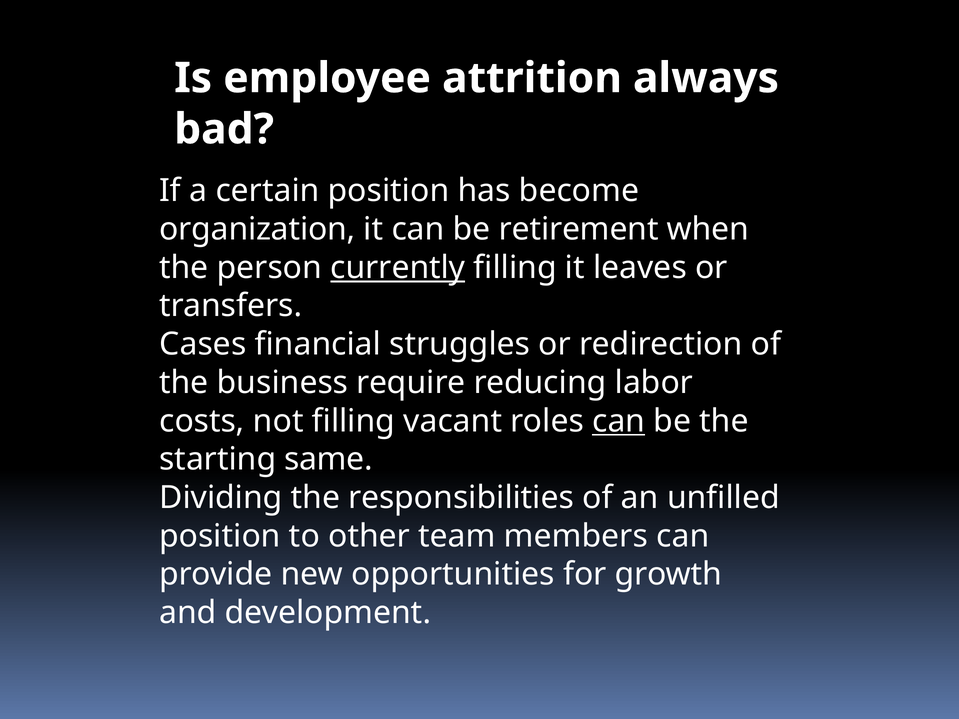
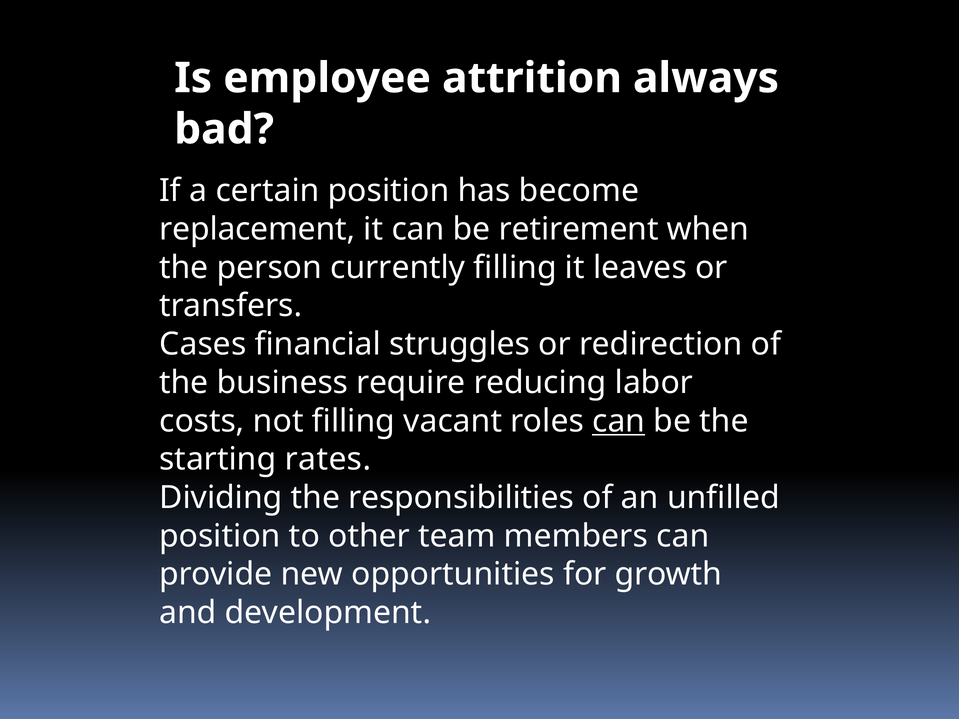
organization: organization -> replacement
currently underline: present -> none
same: same -> rates
